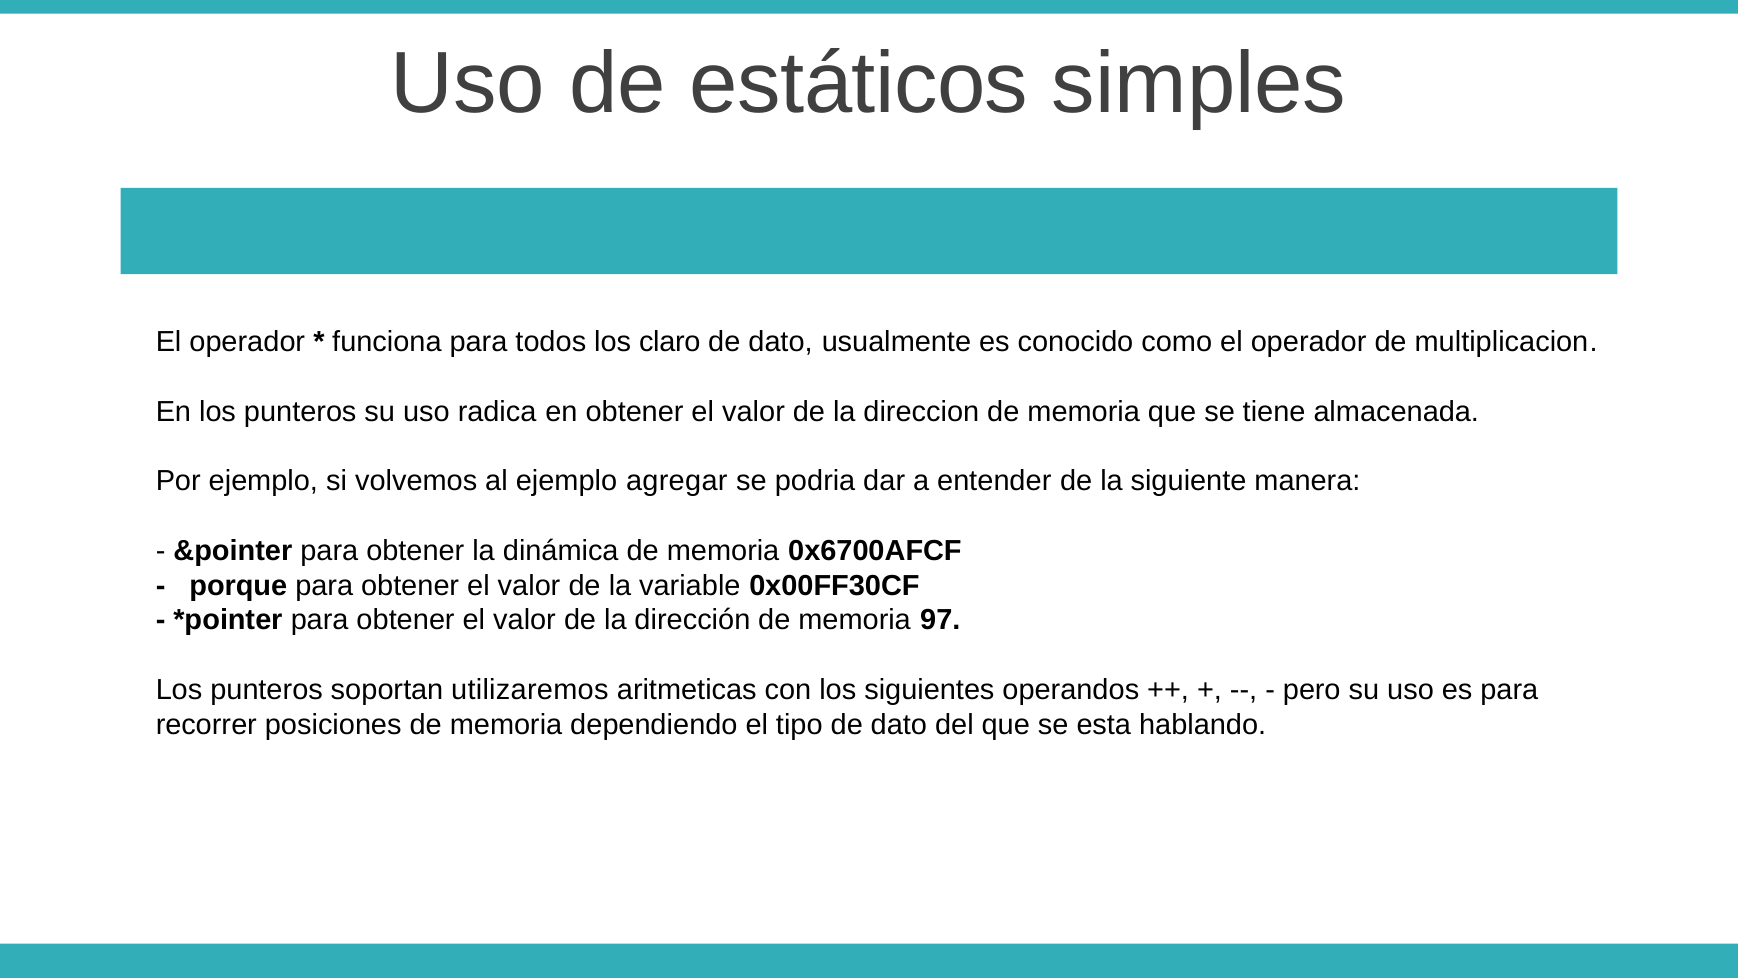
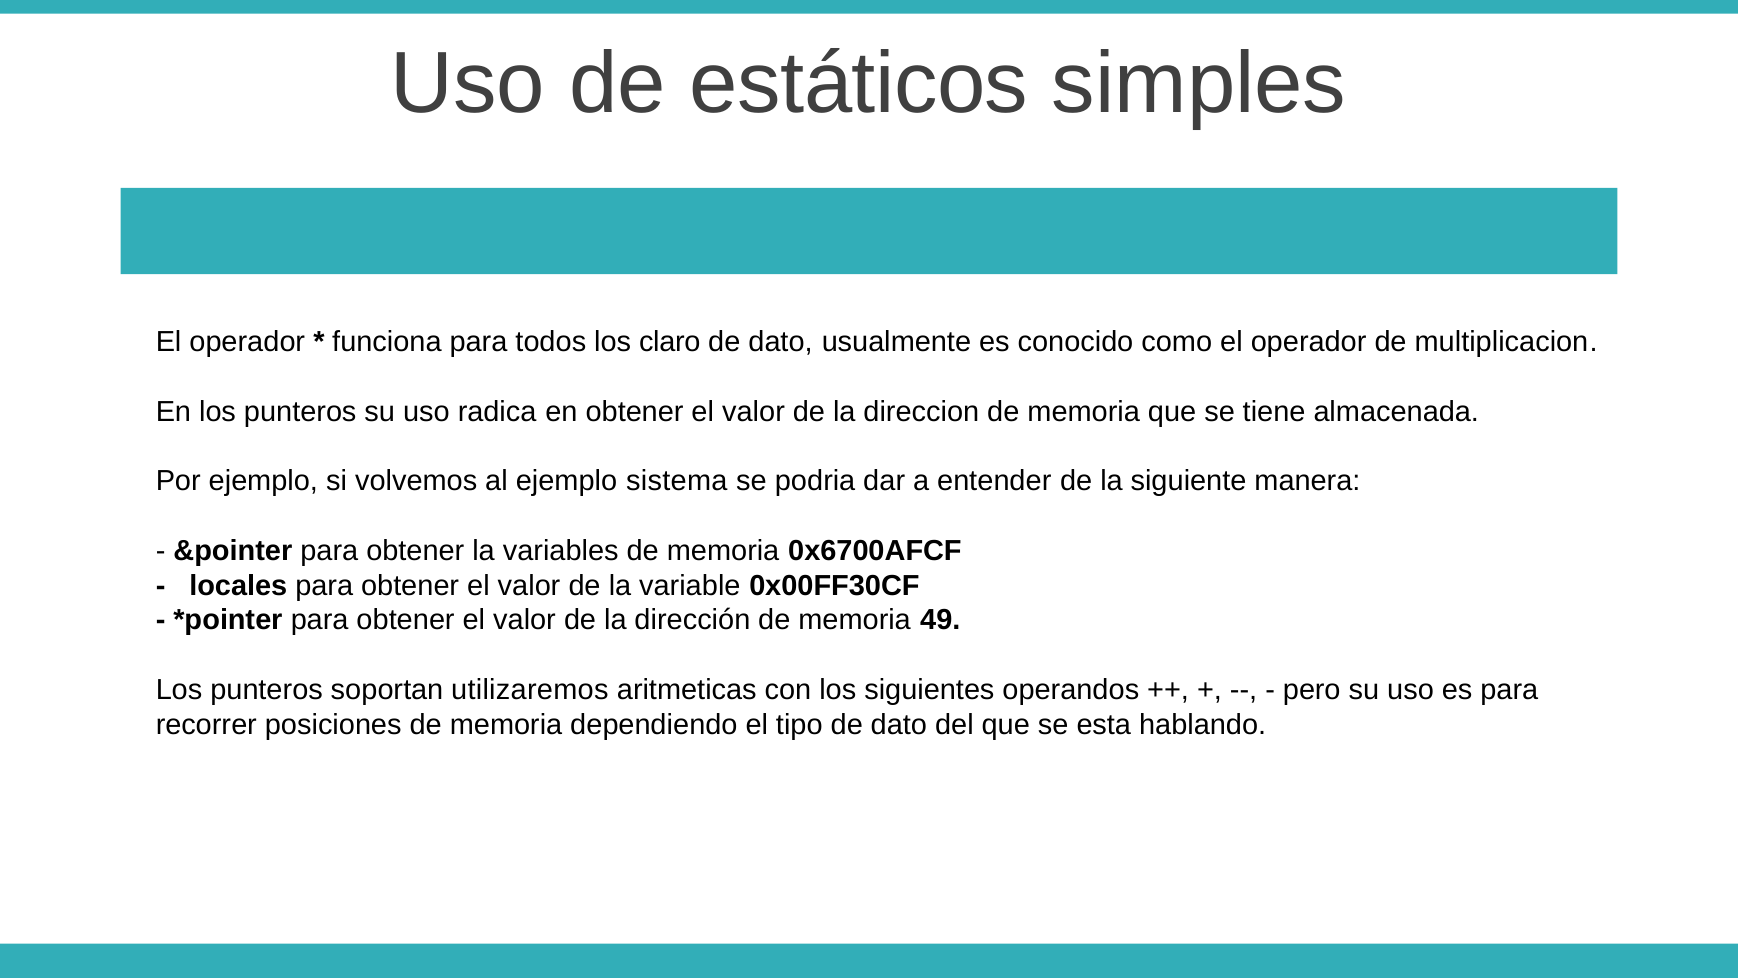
agregar: agregar -> sistema
dinámica: dinámica -> variables
porque: porque -> locales
97: 97 -> 49
